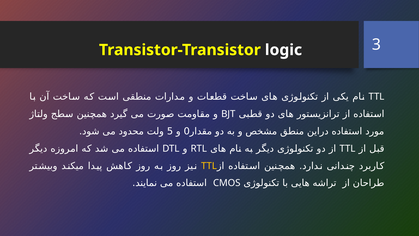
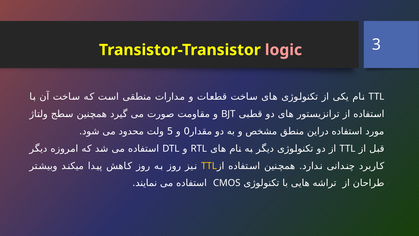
logic colour: white -> pink
